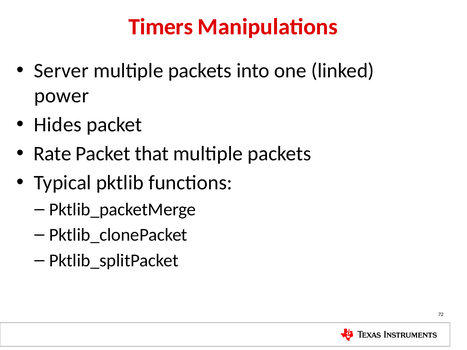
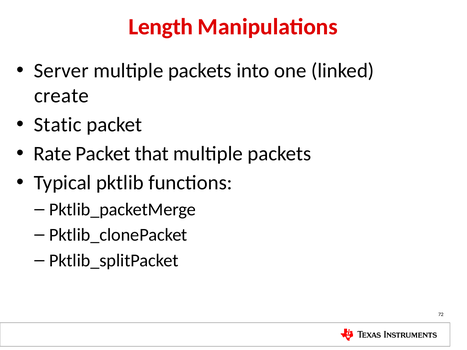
Timers: Timers -> Length
power: power -> create
Hides: Hides -> Static
